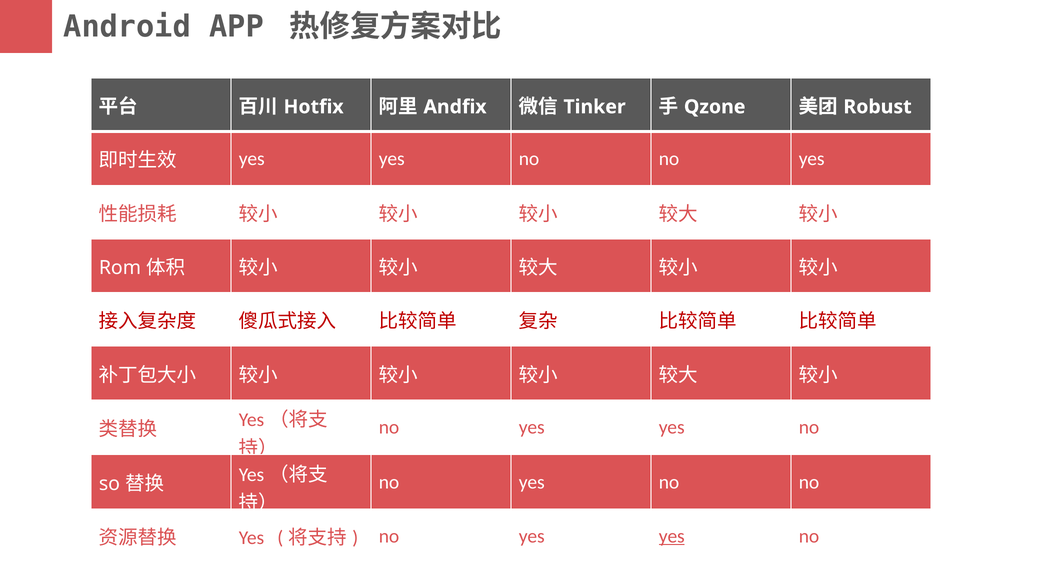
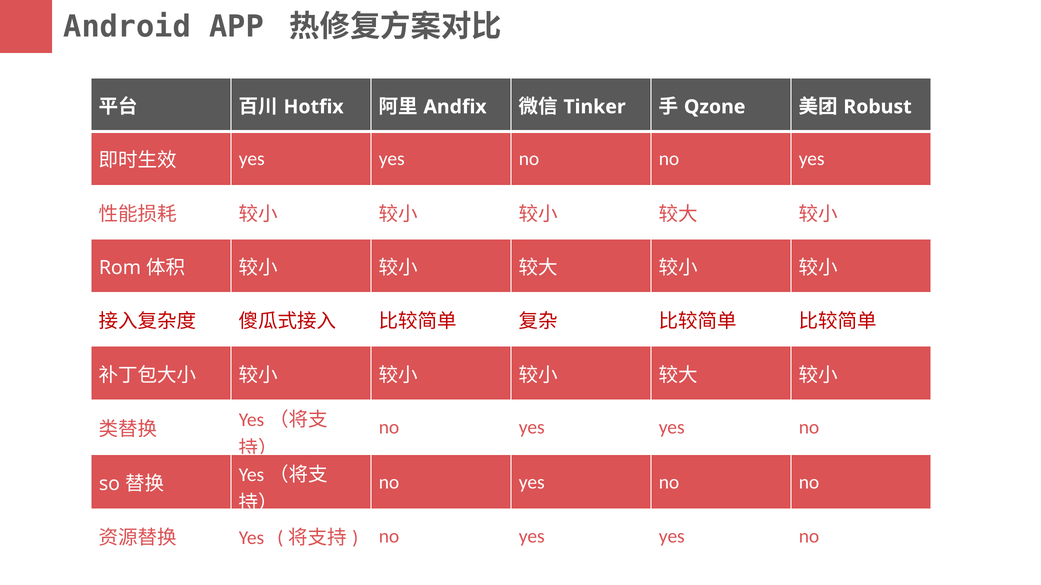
yes at (672, 537) underline: present -> none
